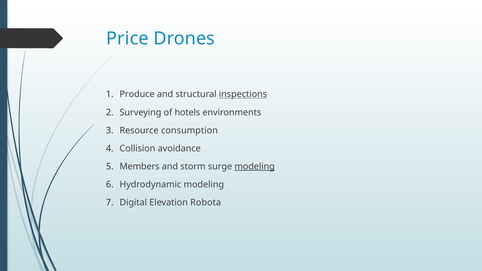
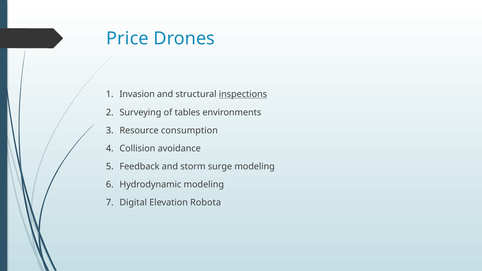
Produce: Produce -> Invasion
hotels: hotels -> tables
Members: Members -> Feedback
modeling at (255, 167) underline: present -> none
